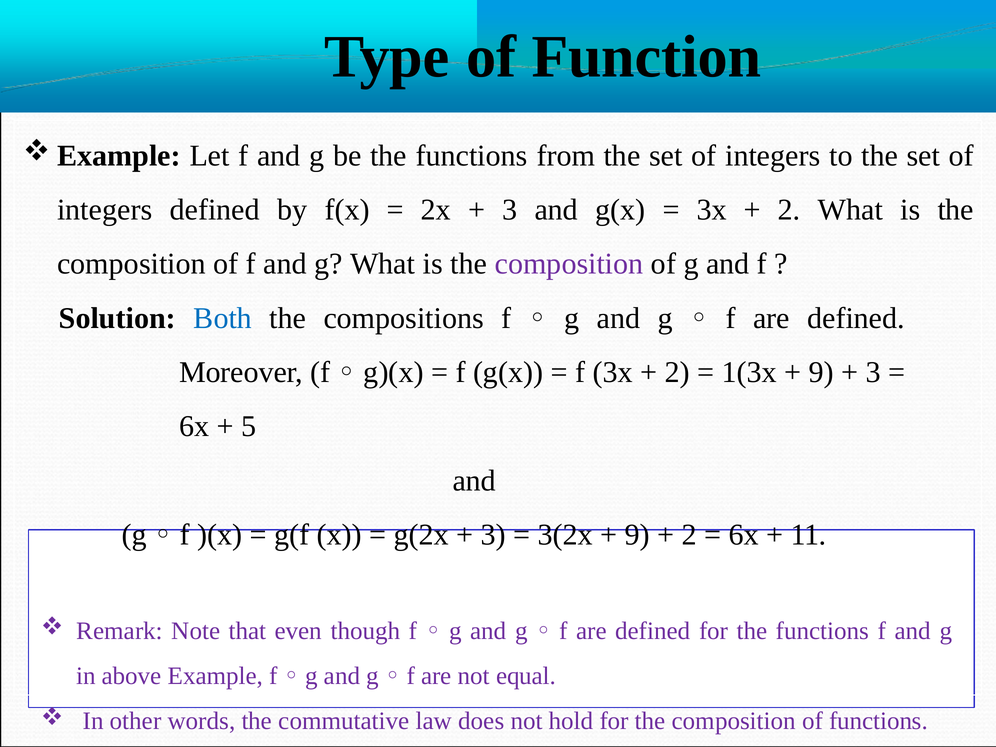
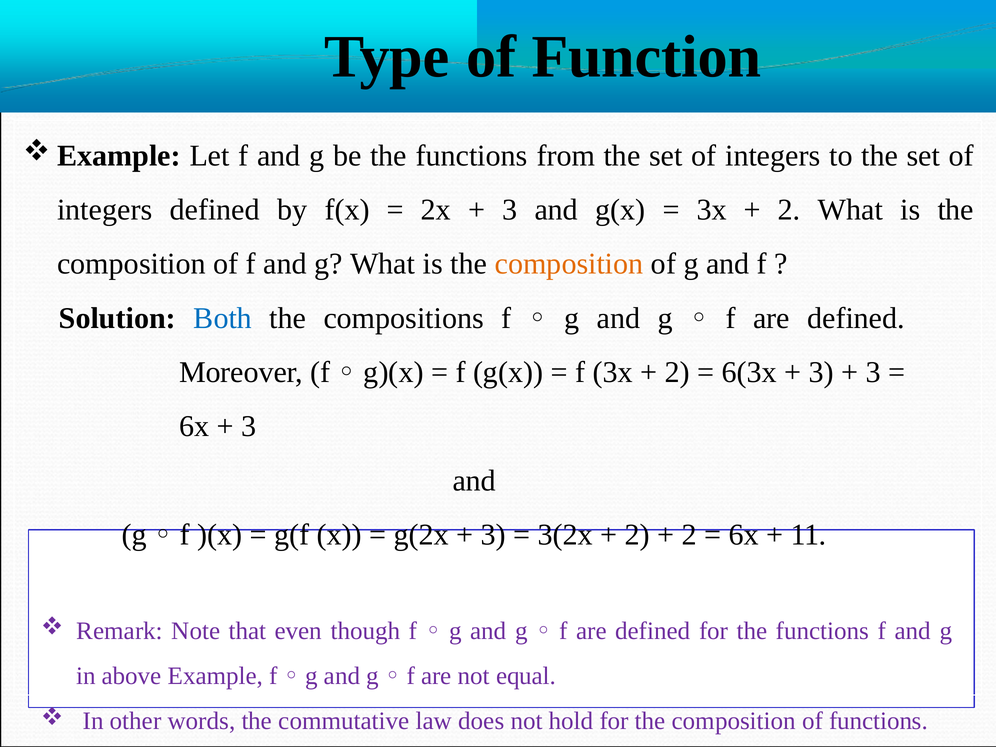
composition at (569, 264) colour: purple -> orange
1(3x: 1(3x -> 6(3x
9 at (821, 372): 9 -> 3
5 at (249, 427): 5 -> 3
9 at (637, 535): 9 -> 2
